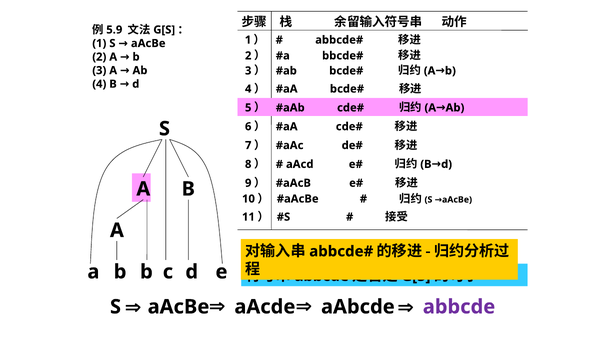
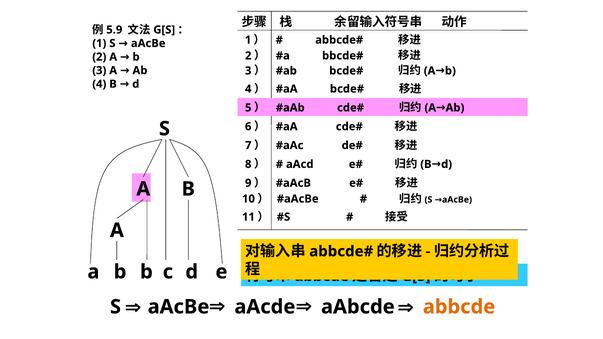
abbcde at (459, 307) colour: purple -> orange
